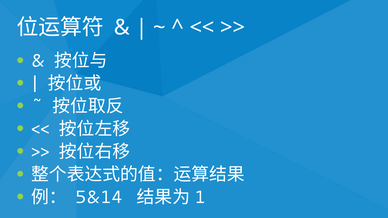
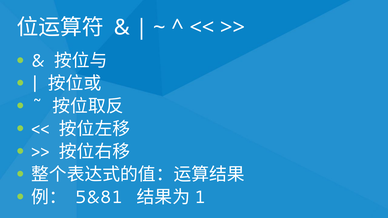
5&14: 5&14 -> 5&81
